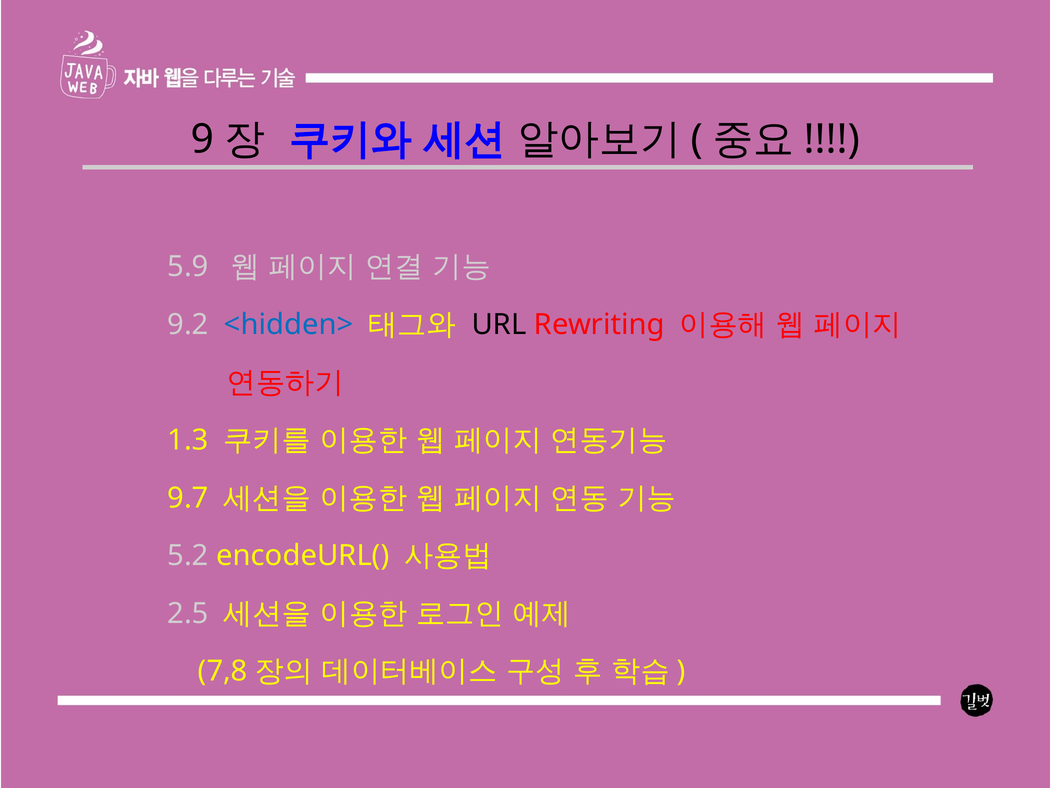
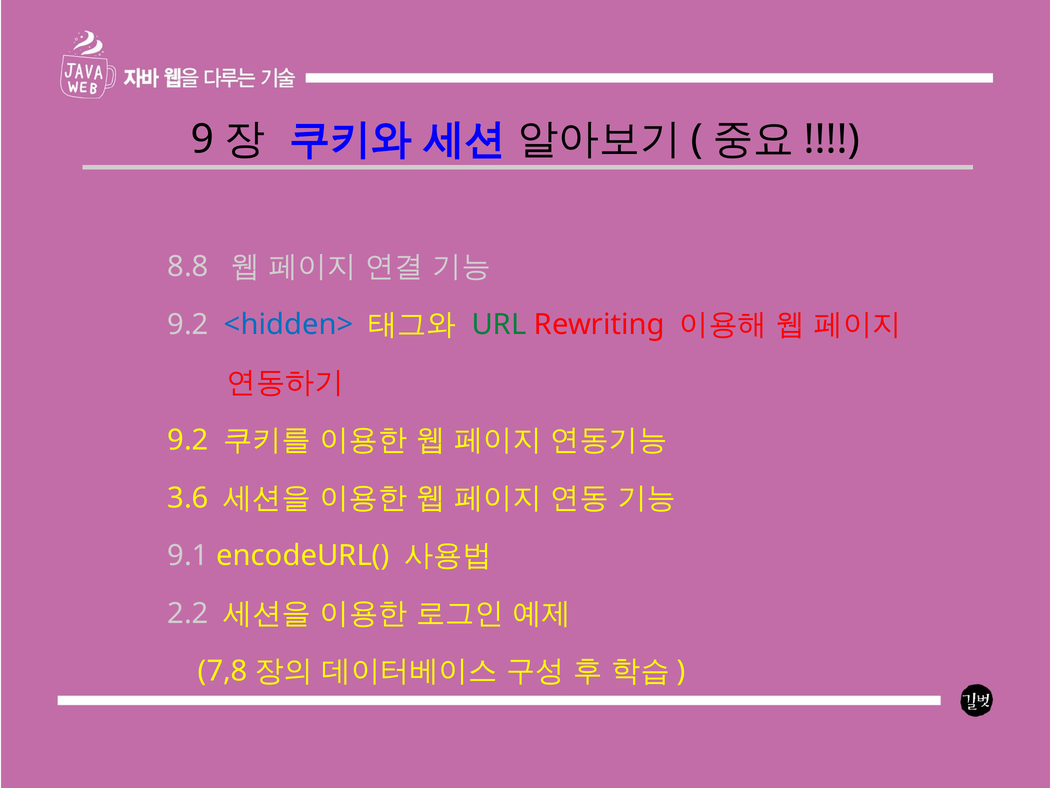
5.9: 5.9 -> 8.8
URL colour: black -> green
1.3 at (188, 440): 1.3 -> 9.2
9.7: 9.7 -> 3.6
5.2: 5.2 -> 9.1
2.5: 2.5 -> 2.2
